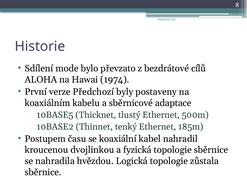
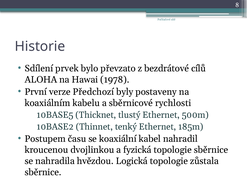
mode: mode -> prvek
1974: 1974 -> 1978
adaptace: adaptace -> rychlosti
